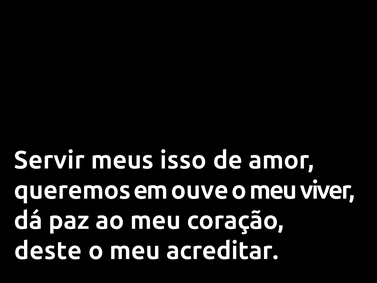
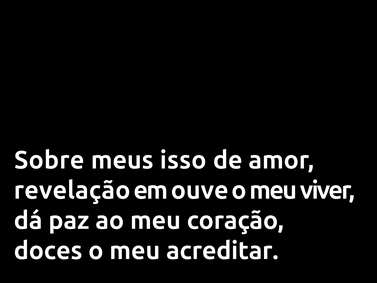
Servir: Servir -> Sobre
queremos: queremos -> revelação
deste: deste -> doces
